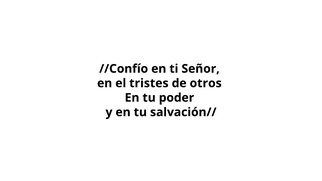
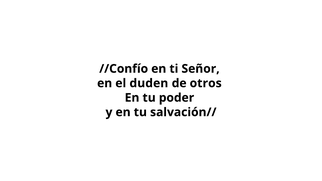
tristes: tristes -> duden
